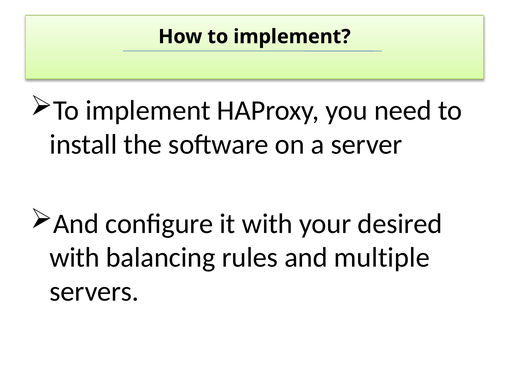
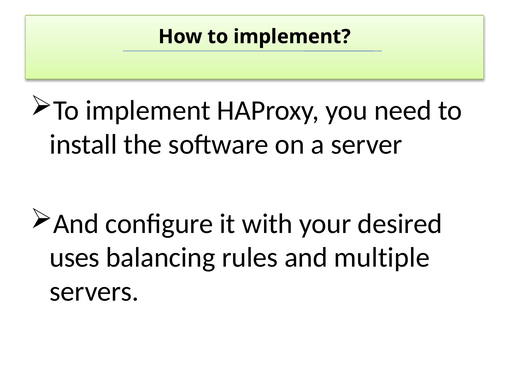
with at (75, 257): with -> uses
